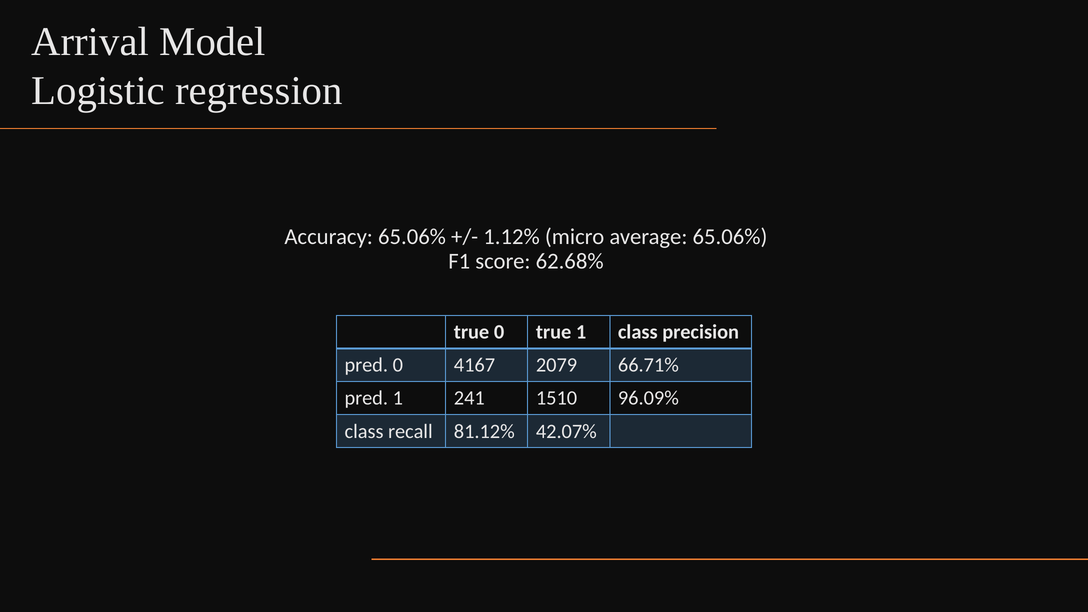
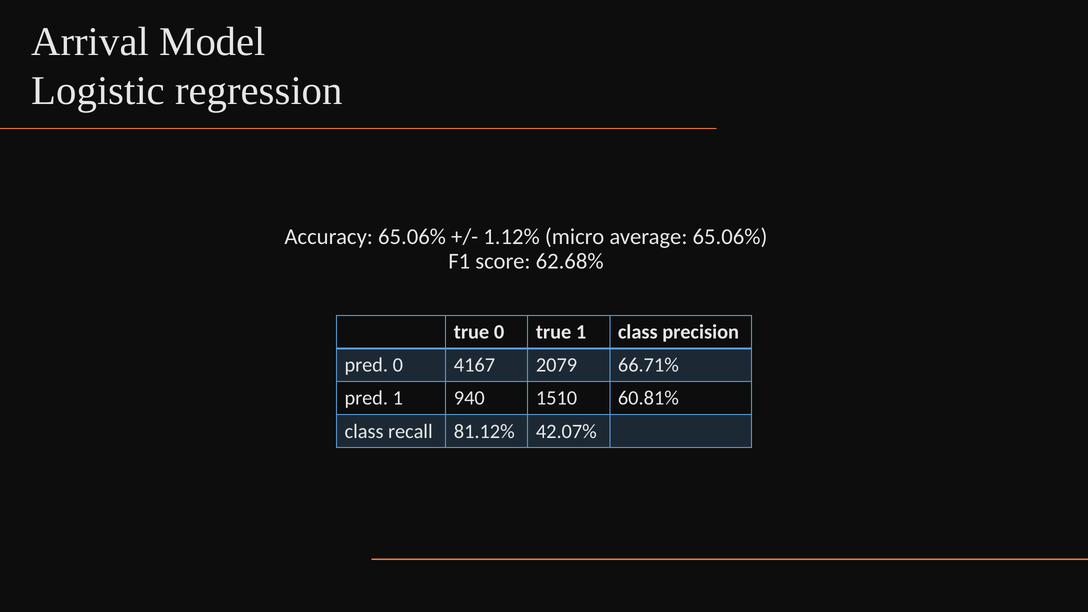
241: 241 -> 940
96.09%: 96.09% -> 60.81%
